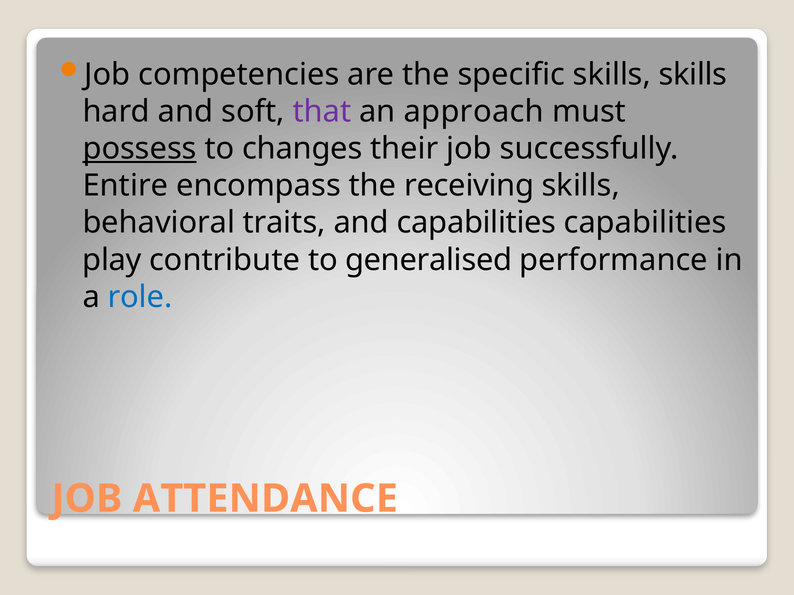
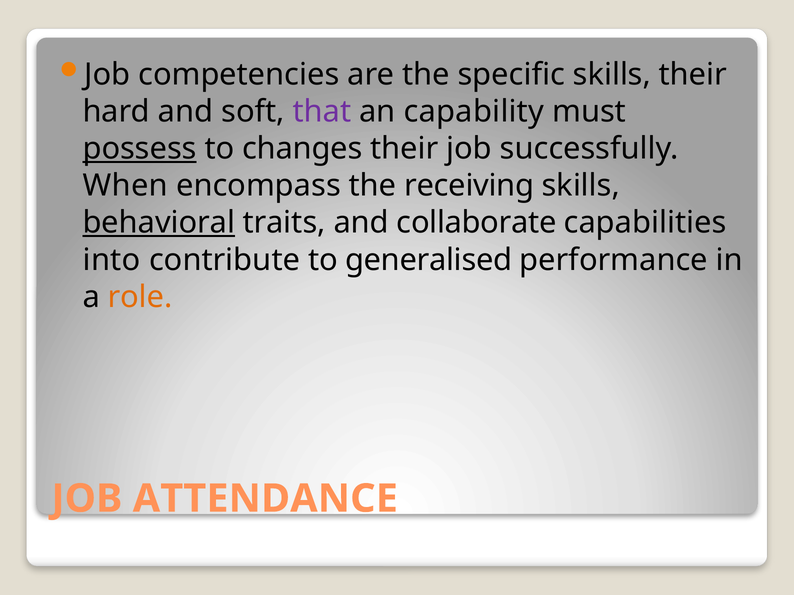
skills skills: skills -> their
approach: approach -> capability
Entire: Entire -> When
behavioral underline: none -> present
and capabilities: capabilities -> collaborate
play: play -> into
role colour: blue -> orange
